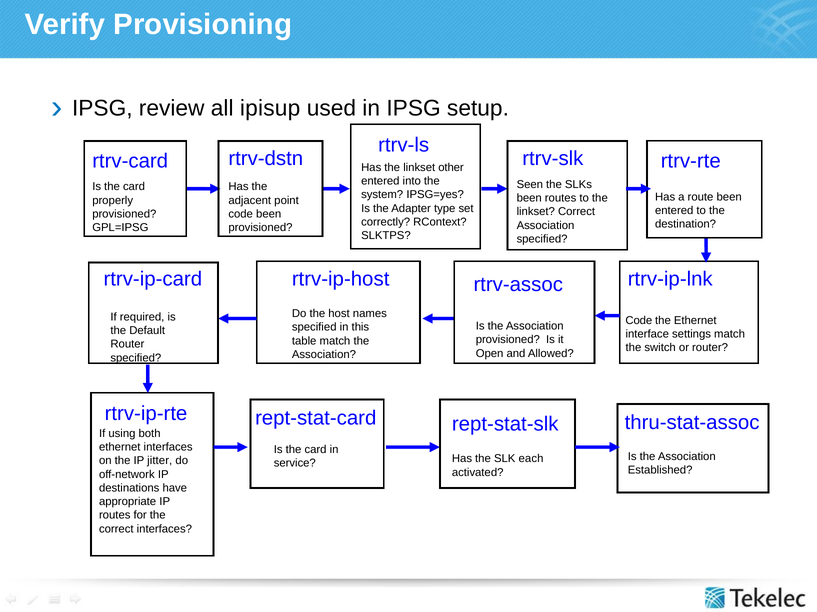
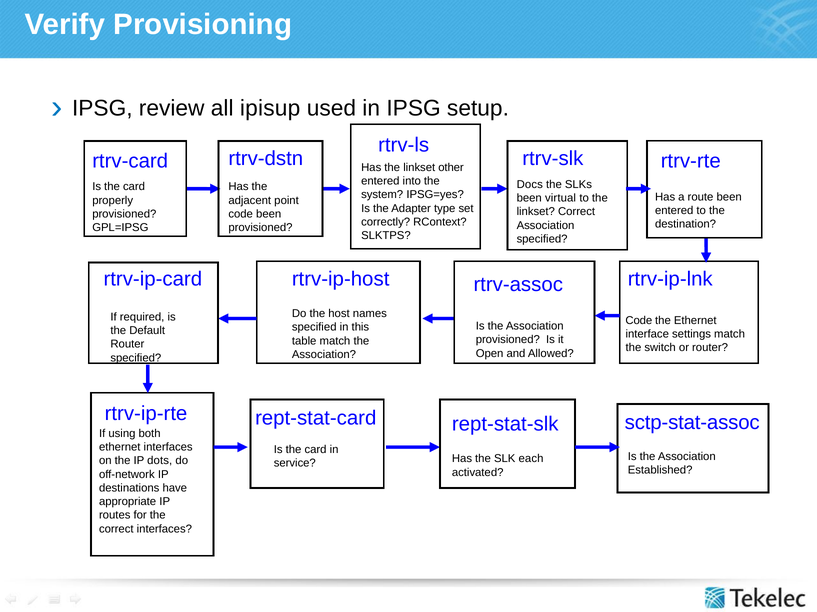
Seen: Seen -> Docs
been routes: routes -> virtual
thru-stat-assoc: thru-stat-assoc -> sctp-stat-assoc
jitter: jitter -> dots
